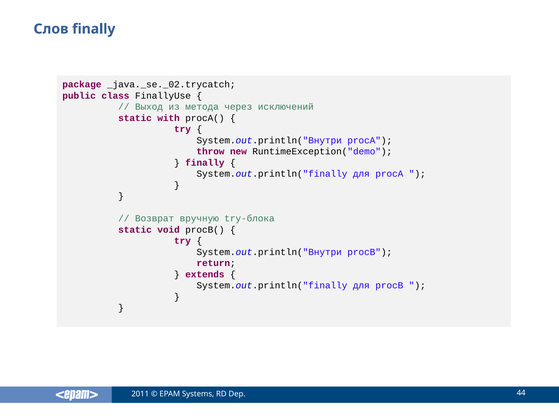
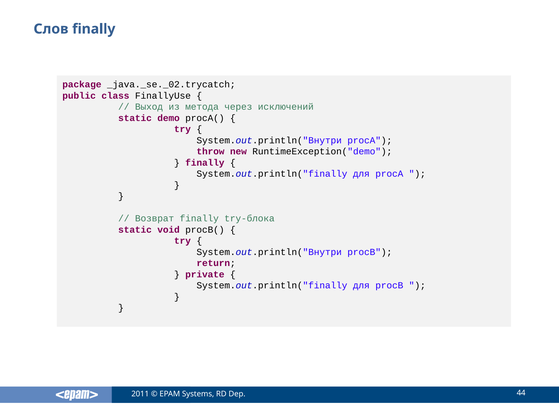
with: with -> demo
Возврат вручную: вручную -> finally
extends: extends -> private
